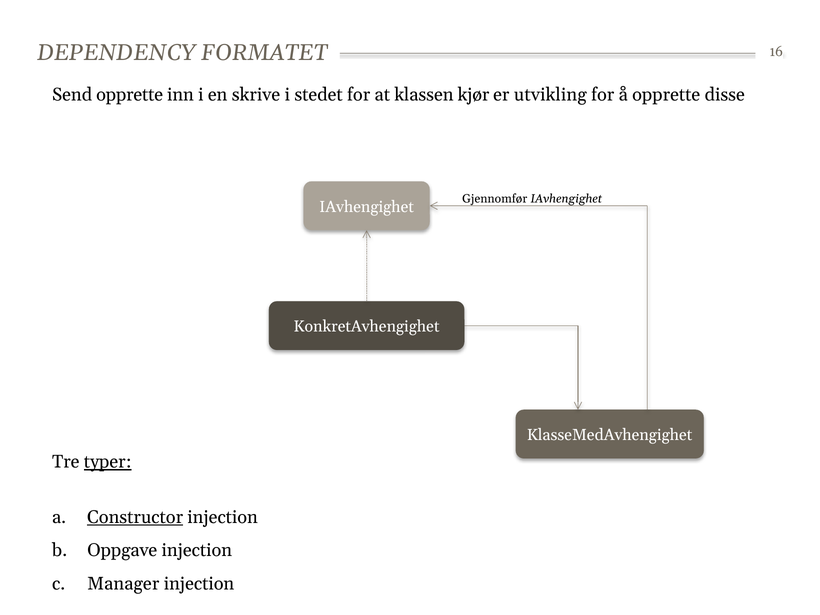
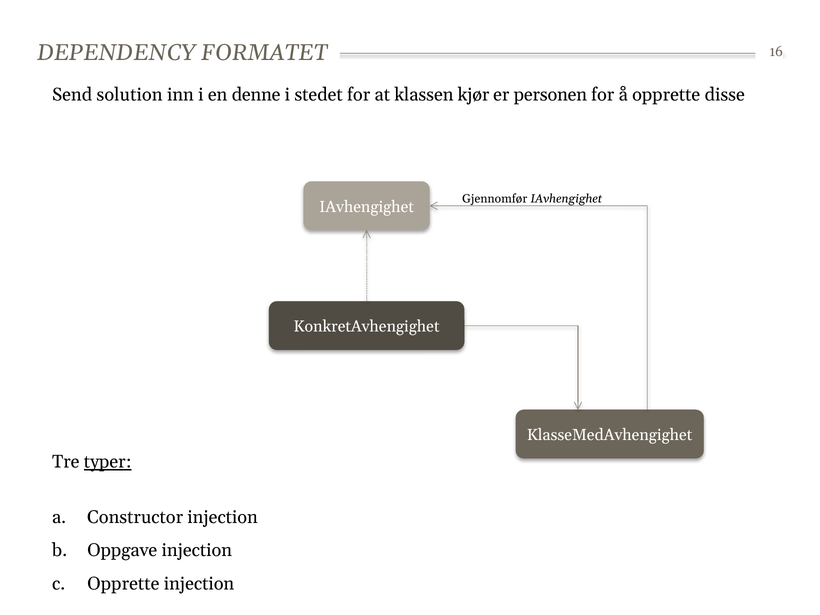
Send opprette: opprette -> solution
skrive: skrive -> denne
utvikling: utvikling -> personen
Constructor underline: present -> none
Manager at (123, 584): Manager -> Opprette
